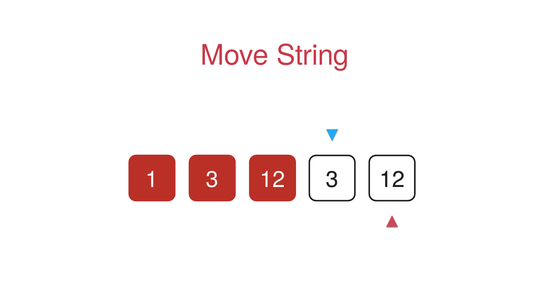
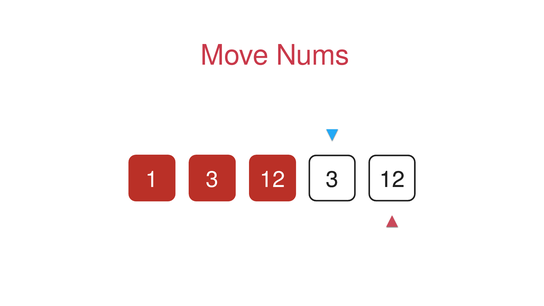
String: String -> Nums
